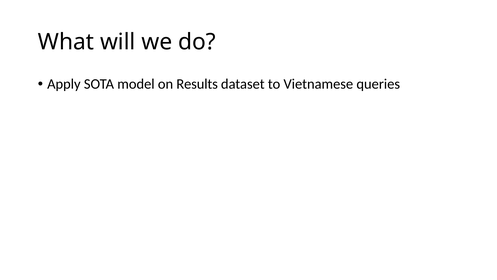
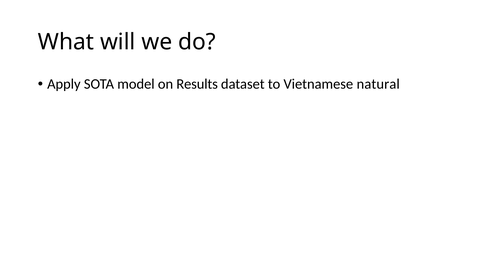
queries: queries -> natural
